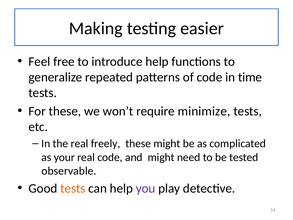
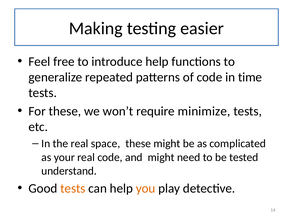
freely: freely -> space
observable: observable -> understand
you colour: purple -> orange
